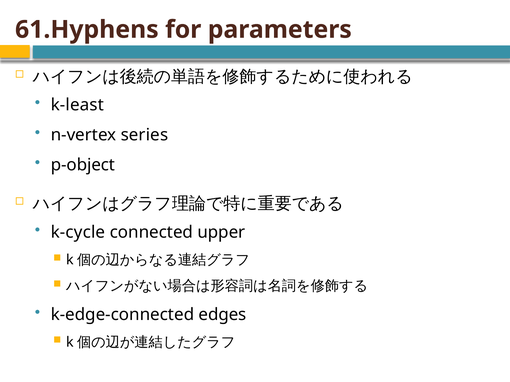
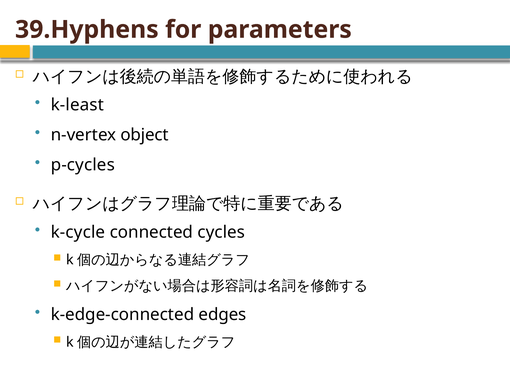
61.Hyphens: 61.Hyphens -> 39.Hyphens
series: series -> object
p-object: p-object -> p-cycles
upper: upper -> cycles
